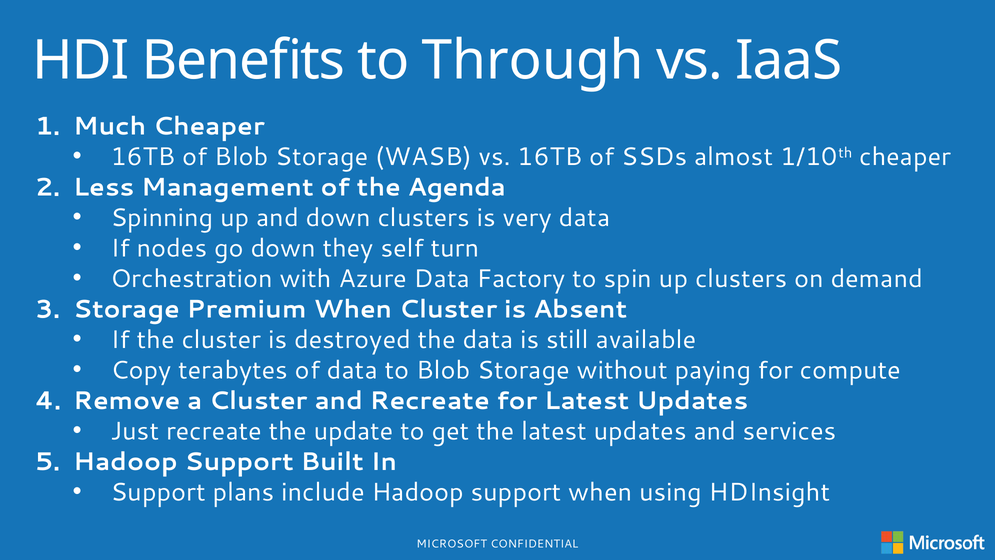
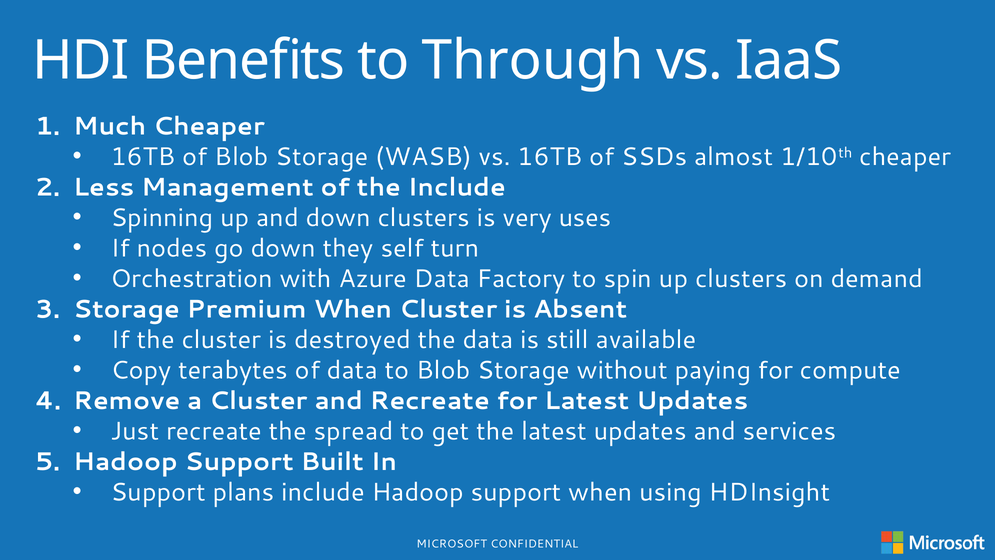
the Agenda: Agenda -> Include
very data: data -> uses
update: update -> spread
